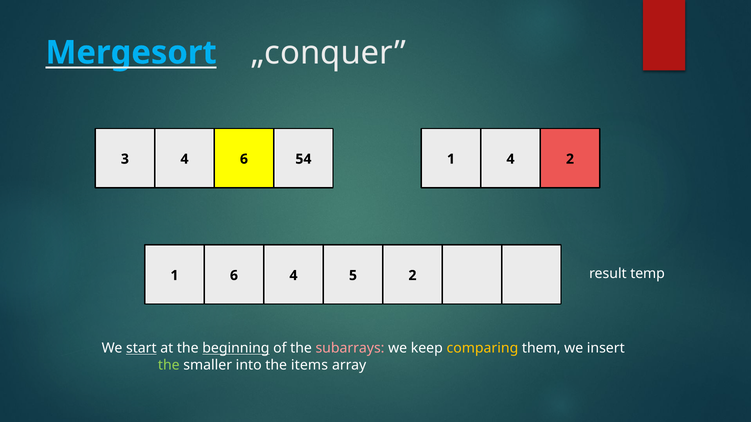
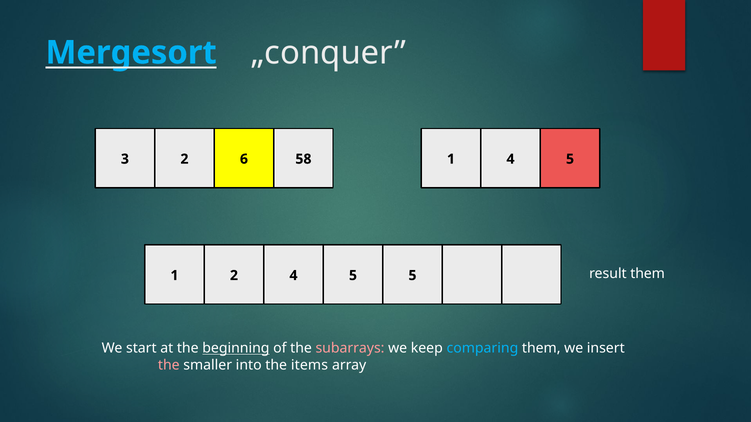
3 4: 4 -> 2
54: 54 -> 58
1 4 2: 2 -> 5
1 6: 6 -> 2
5 2: 2 -> 5
result temp: temp -> them
start underline: present -> none
comparing colour: yellow -> light blue
the at (169, 365) colour: light green -> pink
